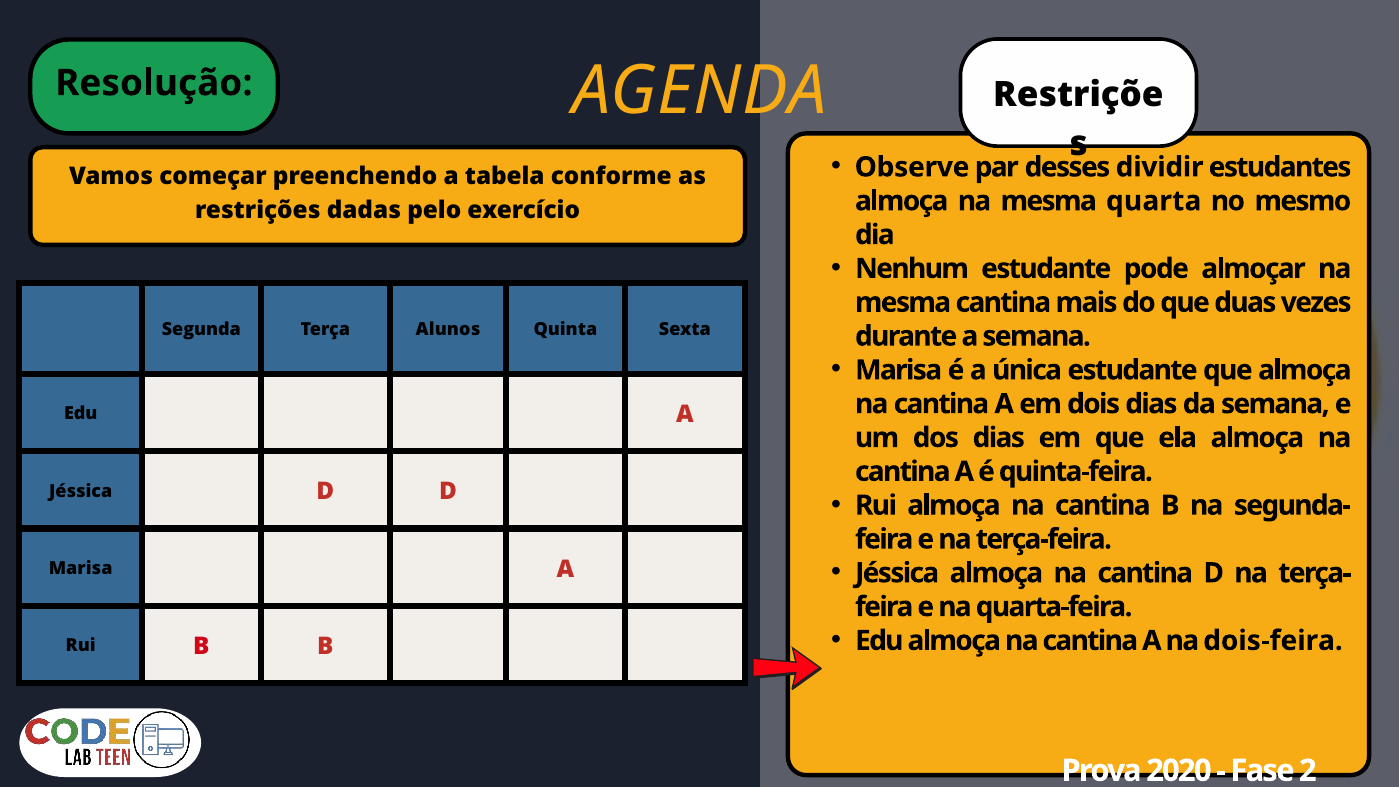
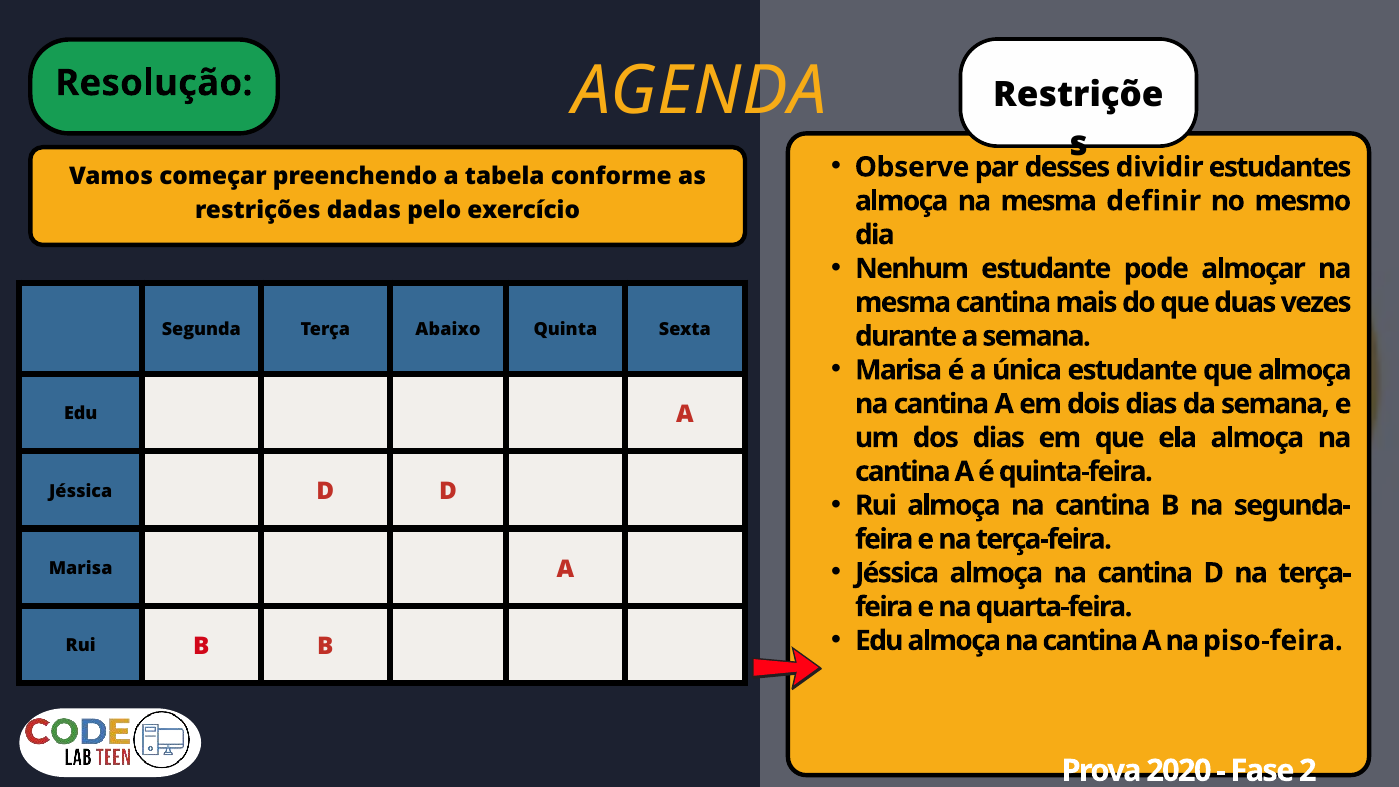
quarta: quarta -> definir
Alunos: Alunos -> Abaixo
dois-feira: dois-feira -> piso-feira
